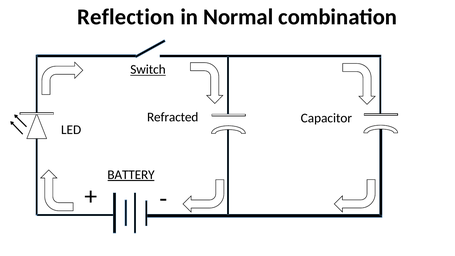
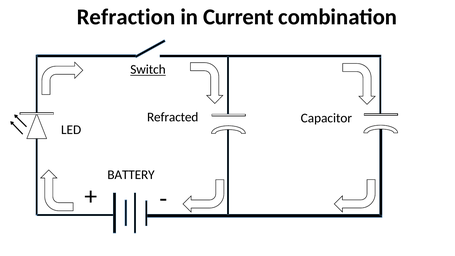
Reflection: Reflection -> Refraction
Normal: Normal -> Current
BATTERY underline: present -> none
